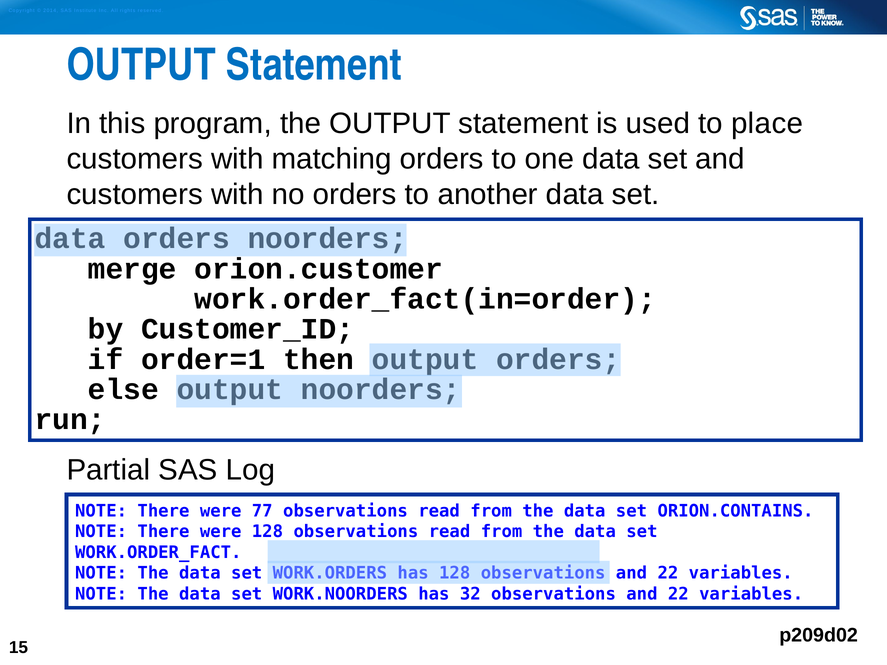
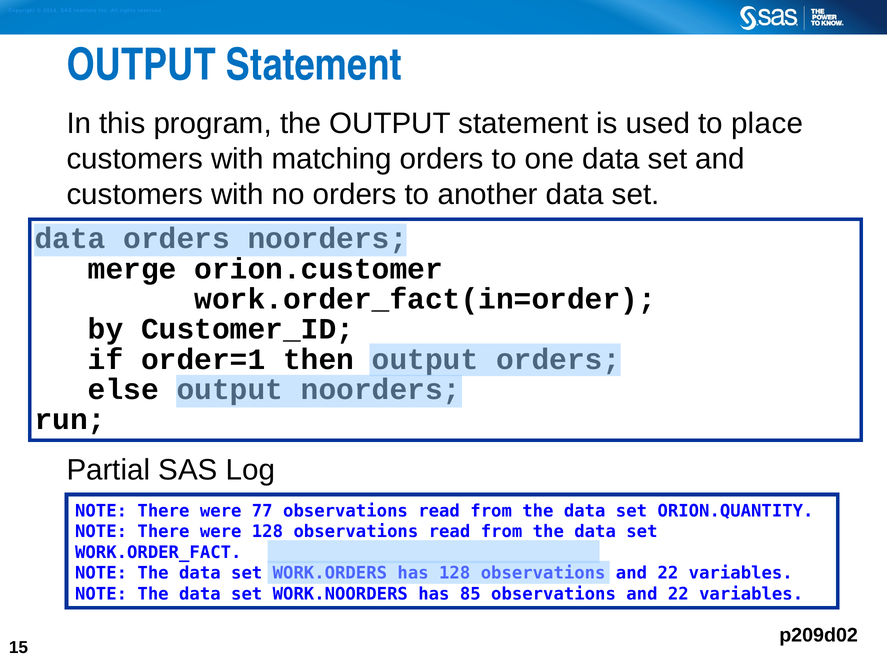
ORION.CONTAINS: ORION.CONTAINS -> ORION.QUANTITY
32: 32 -> 85
